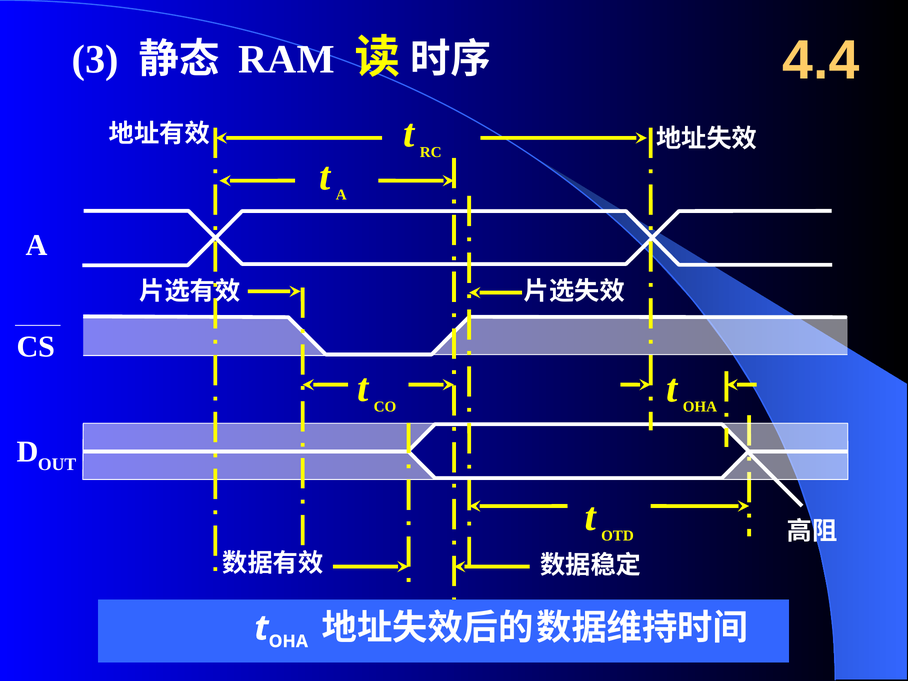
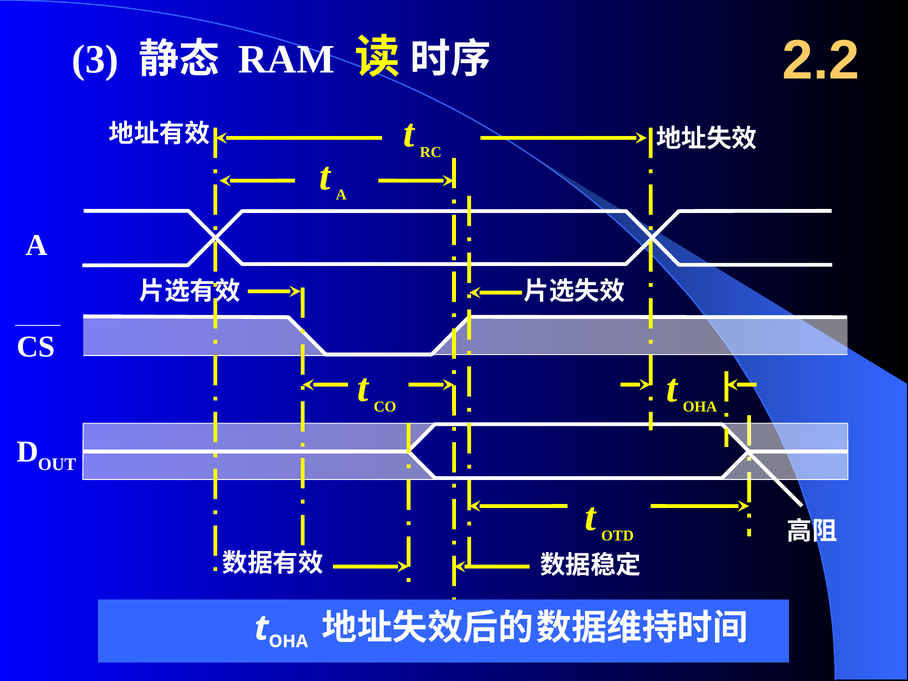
4.4: 4.4 -> 2.2
